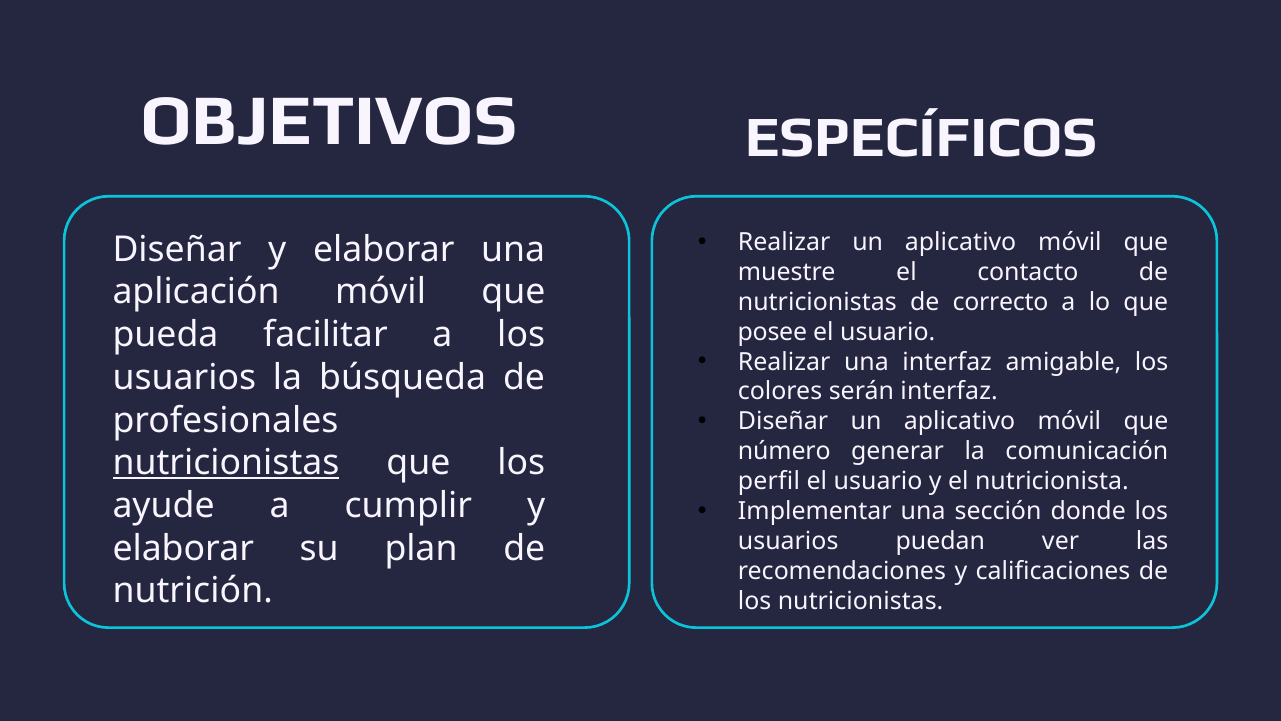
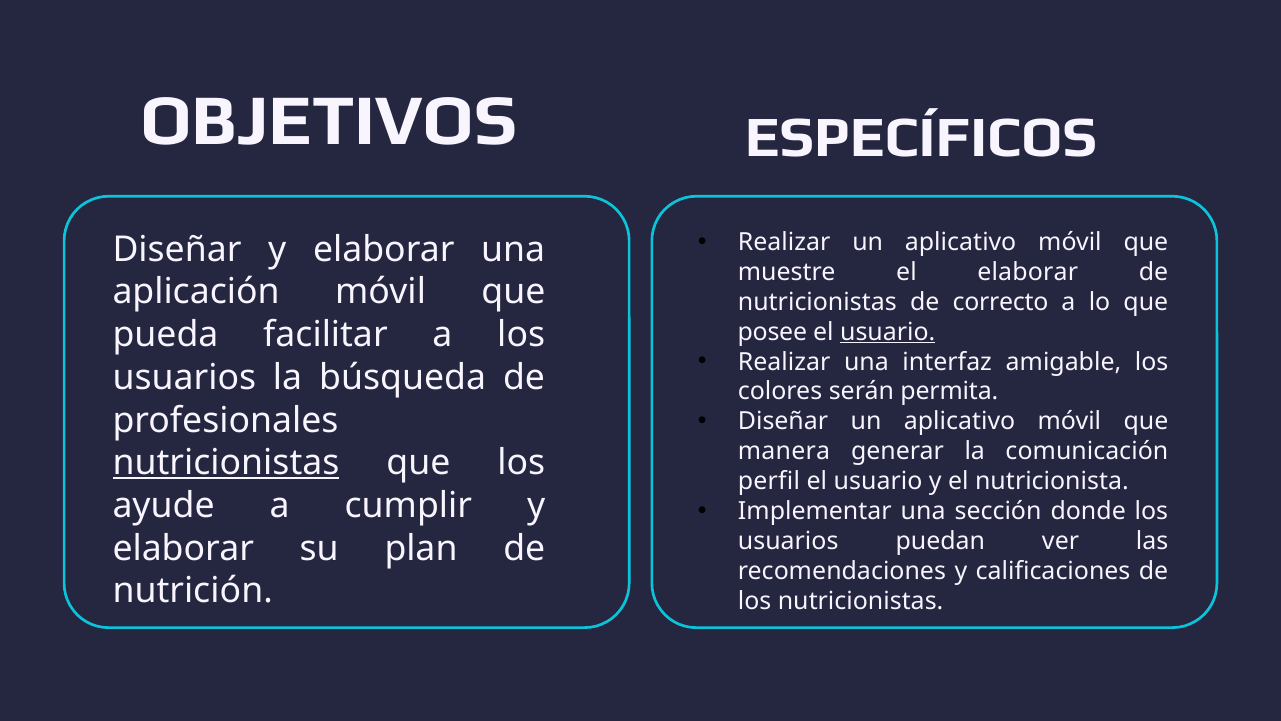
el contacto: contacto -> elaborar
usuario at (888, 332) underline: none -> present
serán interfaz: interfaz -> permita
número: número -> manera
